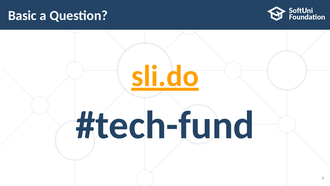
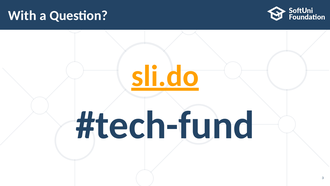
Basic: Basic -> With
